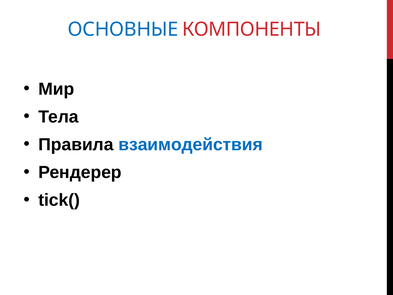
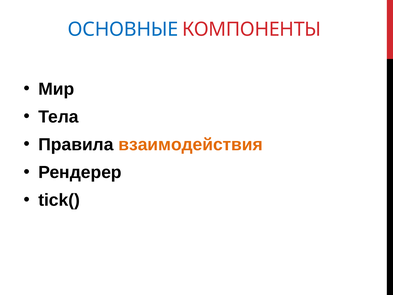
взаимодействия colour: blue -> orange
